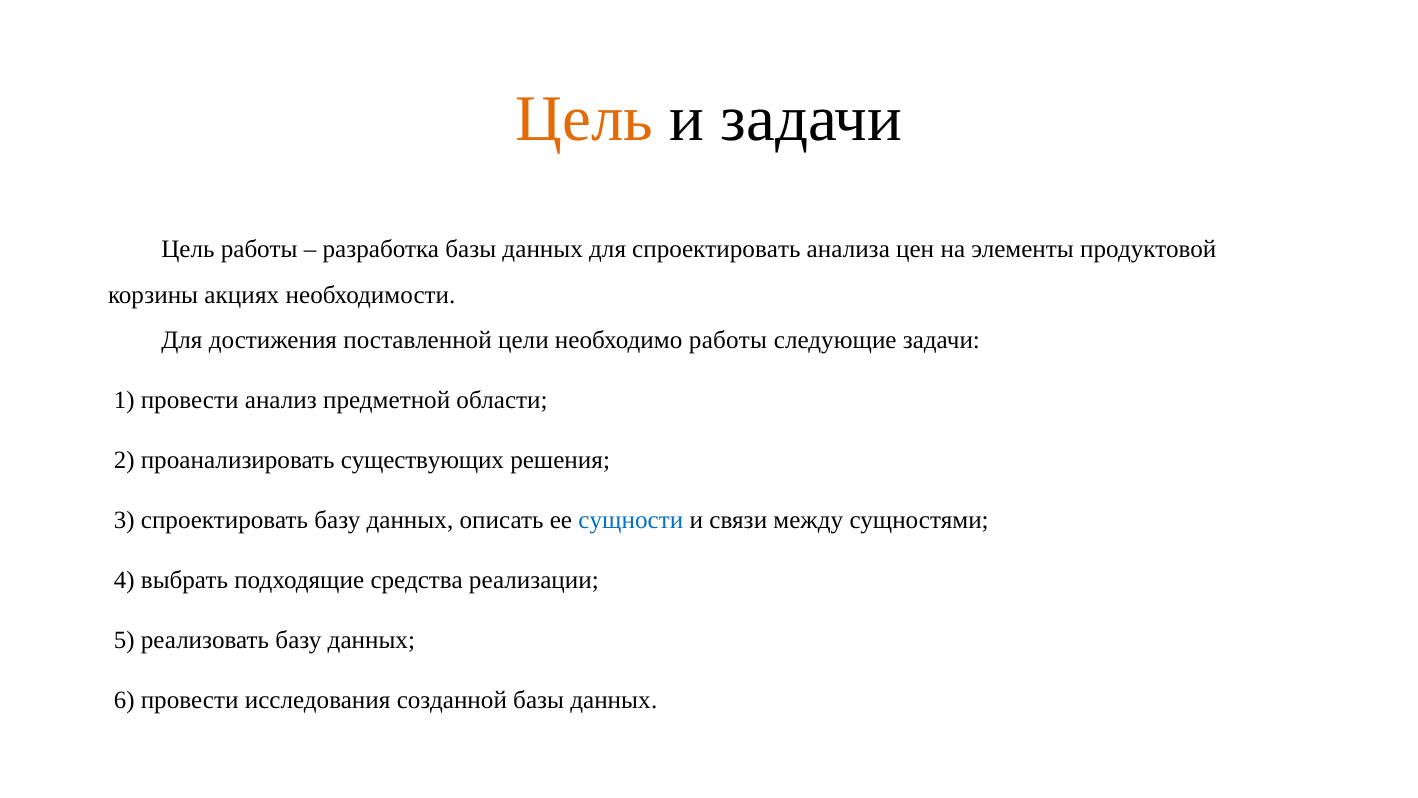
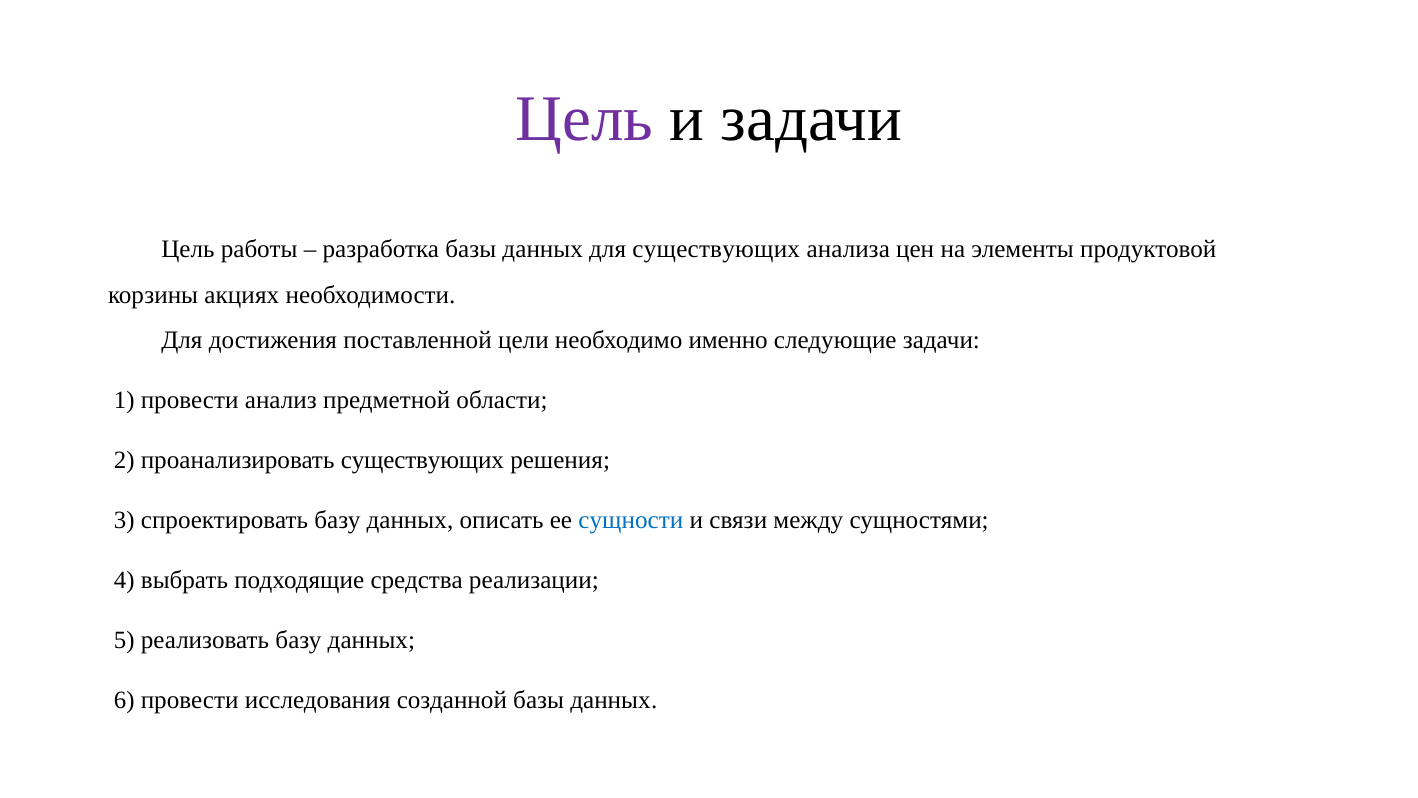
Цель at (584, 119) colour: orange -> purple
для спроектировать: спроектировать -> существующих
необходимо работы: работы -> именно
